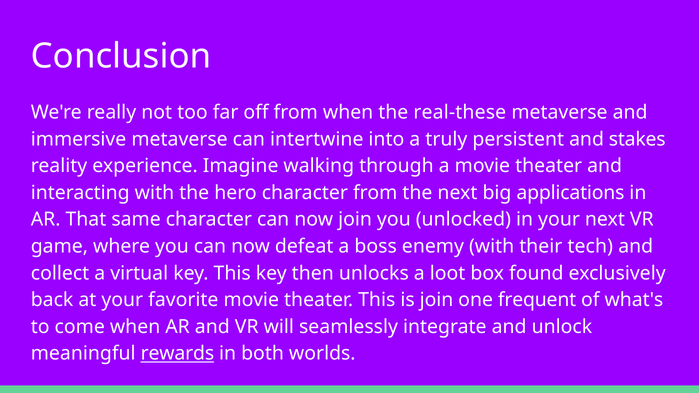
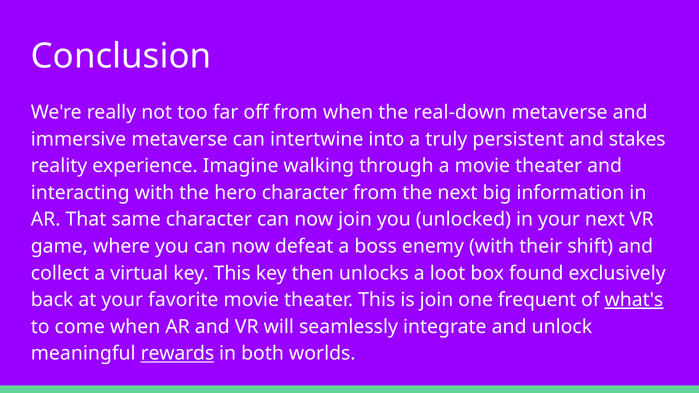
real-these: real-these -> real-down
applications: applications -> information
tech: tech -> shift
what's underline: none -> present
